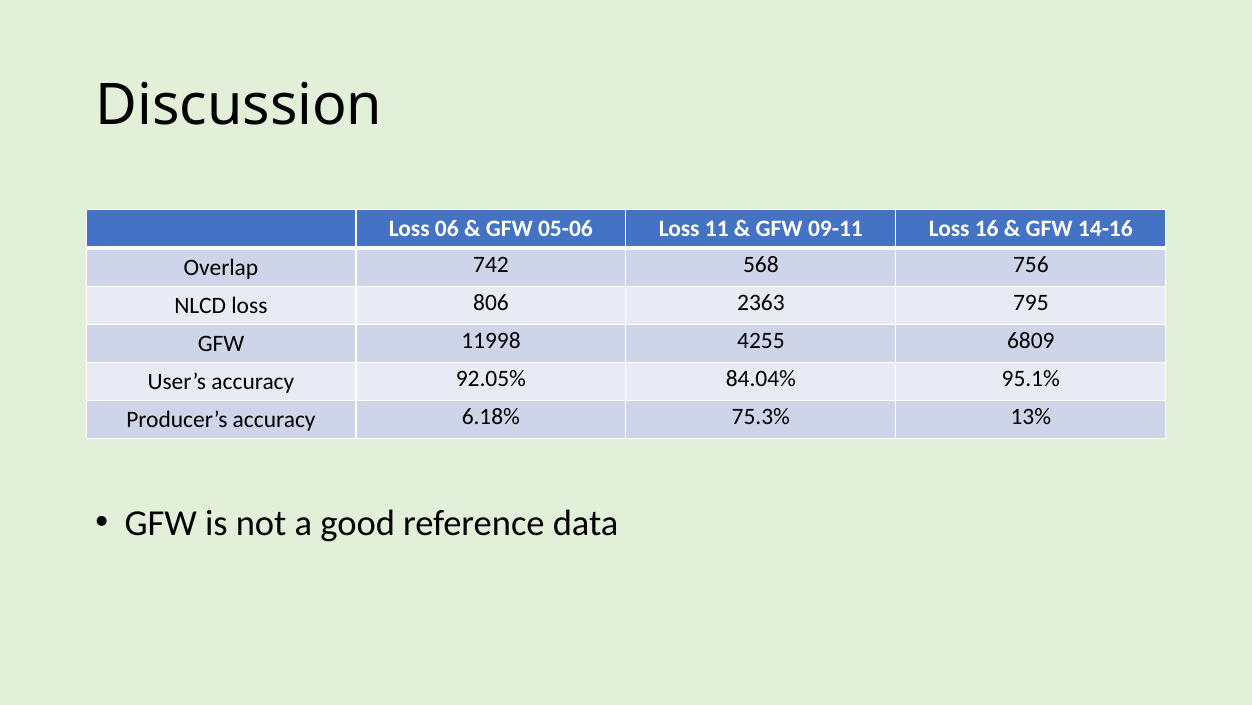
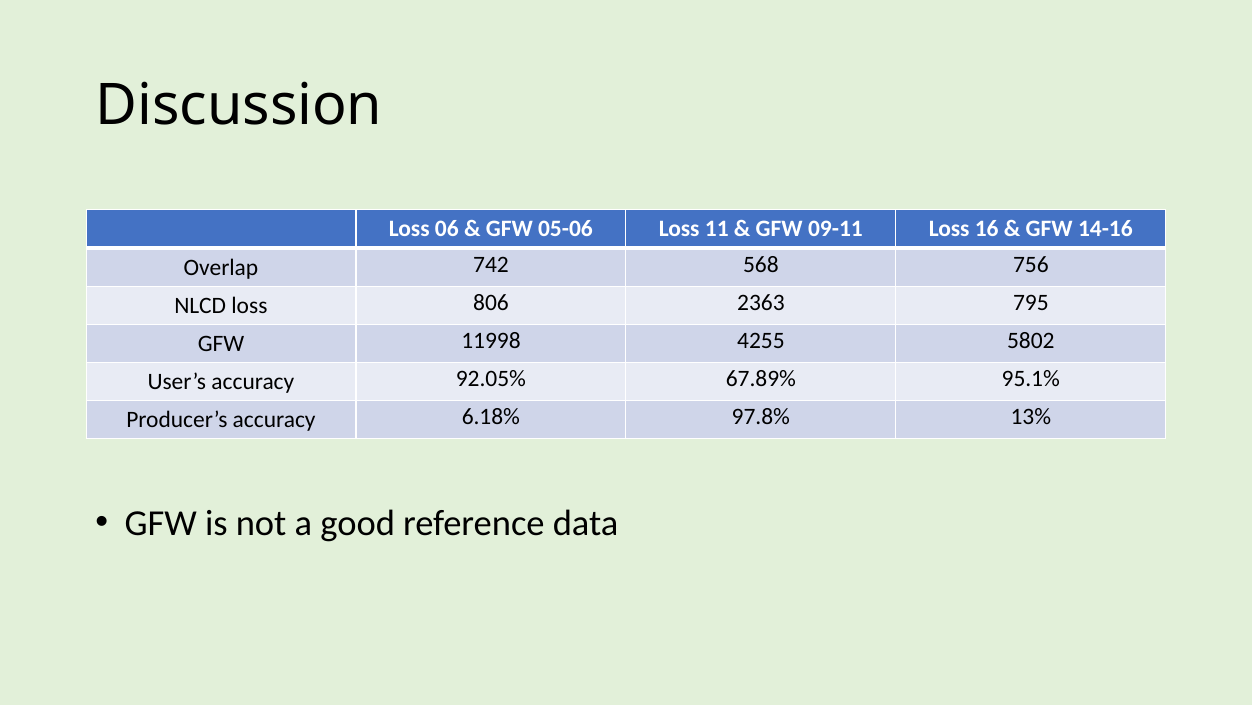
6809: 6809 -> 5802
84.04%: 84.04% -> 67.89%
75.3%: 75.3% -> 97.8%
